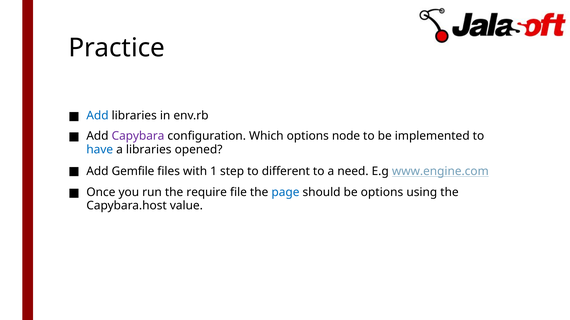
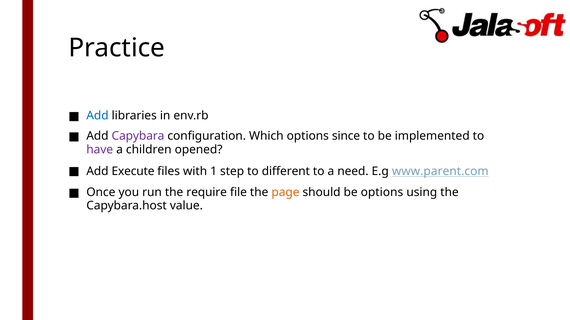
node: node -> since
have colour: blue -> purple
a libraries: libraries -> children
Gemfile: Gemfile -> Execute
www.engine.com: www.engine.com -> www.parent.com
page colour: blue -> orange
